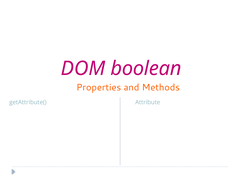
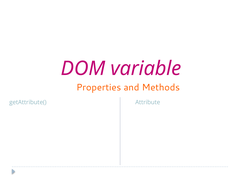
boolean: boolean -> variable
